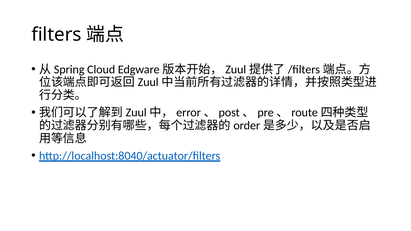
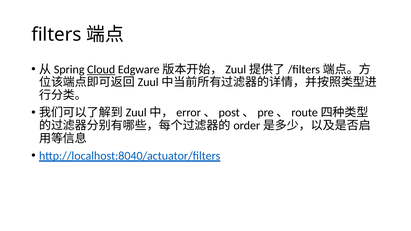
Cloud underline: none -> present
